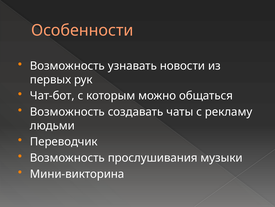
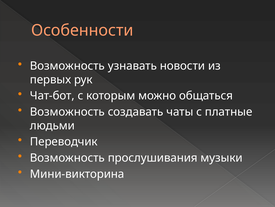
рекламу: рекламу -> платные
